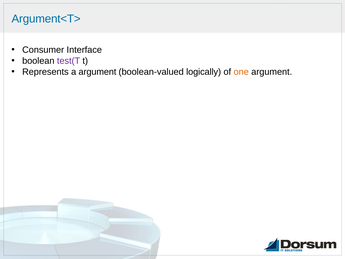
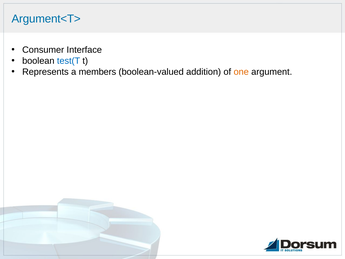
test(T colour: purple -> blue
a argument: argument -> members
logically: logically -> addition
